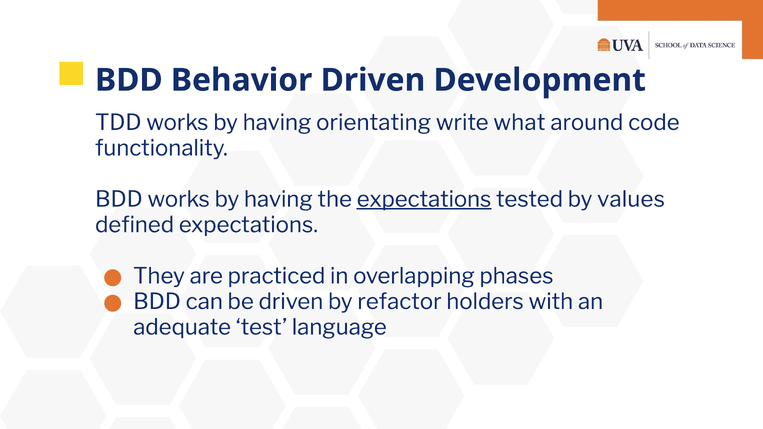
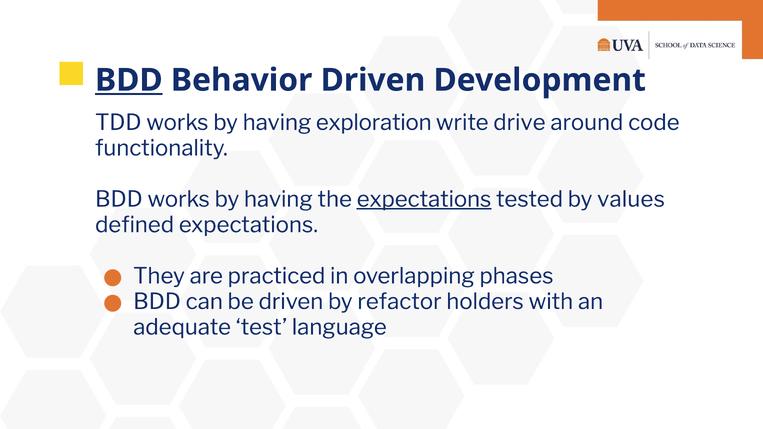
BDD at (129, 80) underline: none -> present
orientating: orientating -> exploration
what: what -> drive
